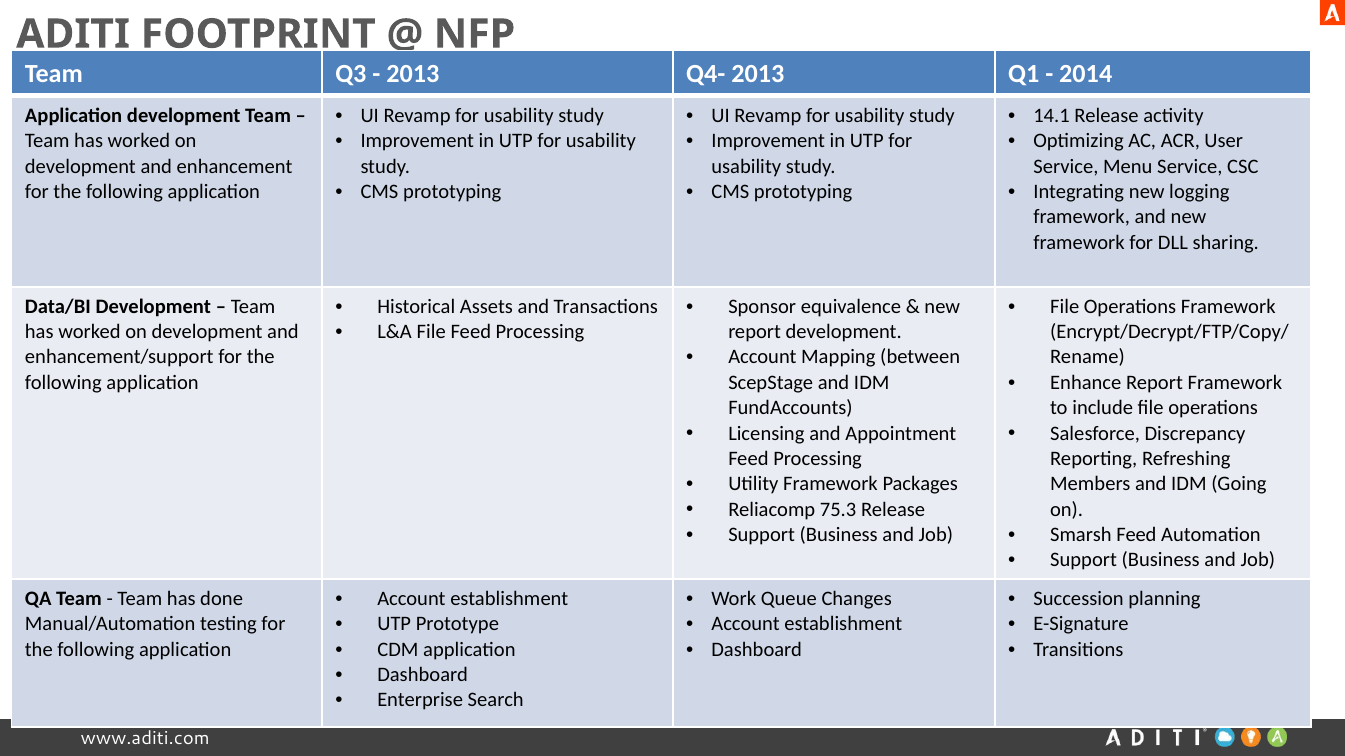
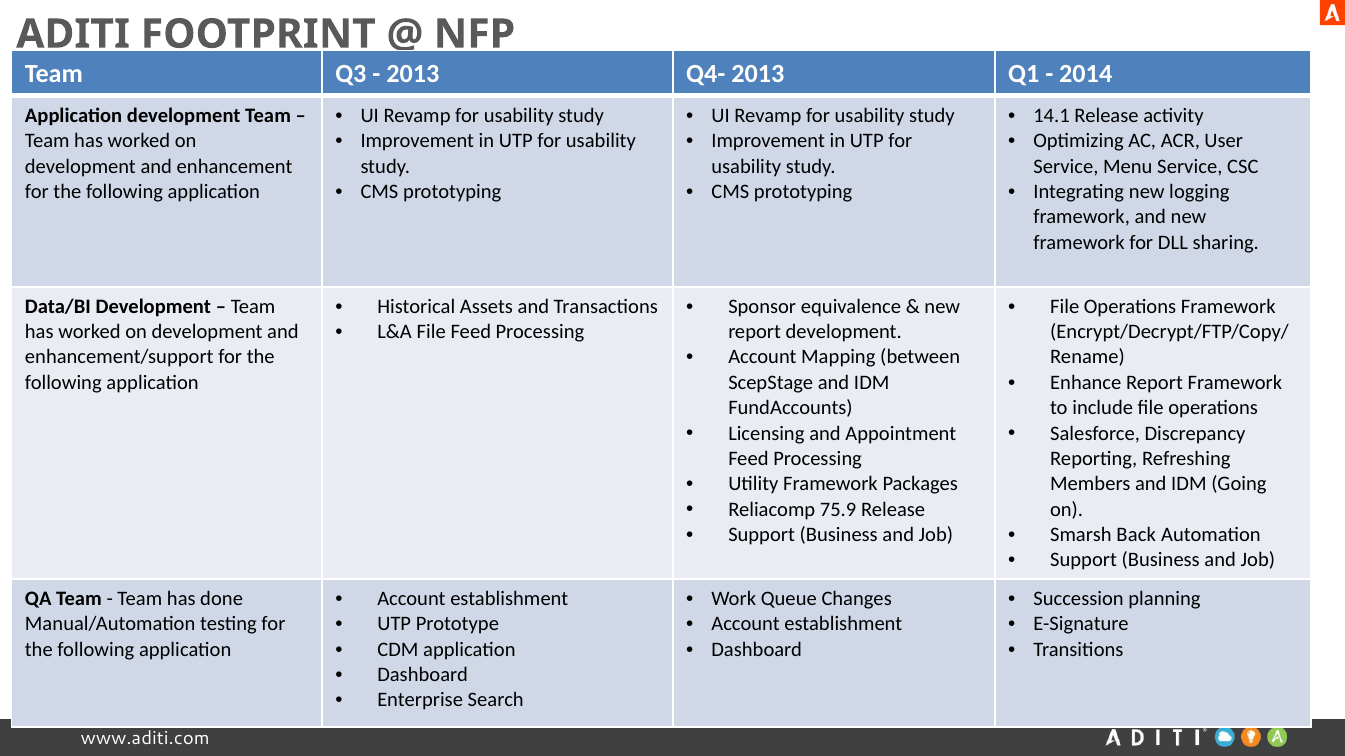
75.3: 75.3 -> 75.9
Smarsh Feed: Feed -> Back
